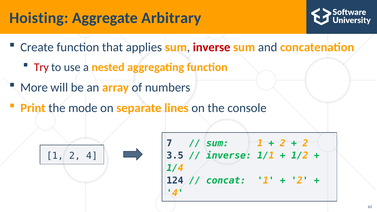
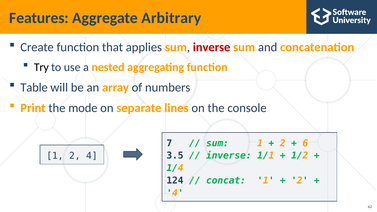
Hoisting: Hoisting -> Features
Try colour: red -> black
More: More -> Table
2 at (305, 143): 2 -> 6
